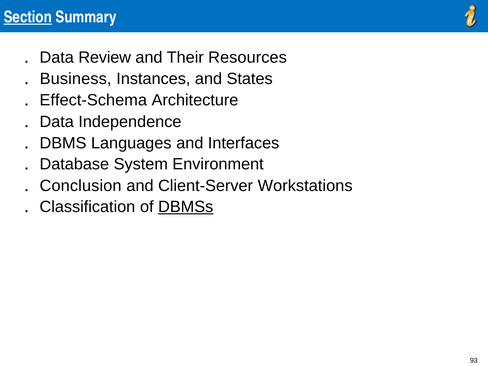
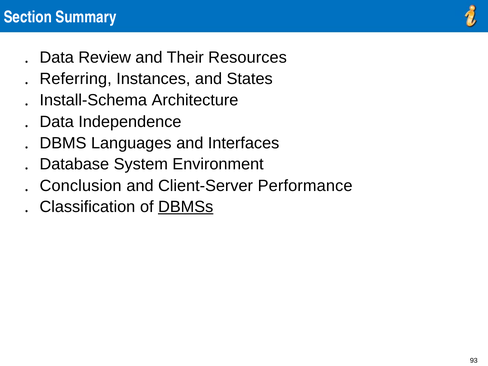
Section underline: present -> none
Business: Business -> Referring
Effect-Schema: Effect-Schema -> Install-Schema
Workstations: Workstations -> Performance
